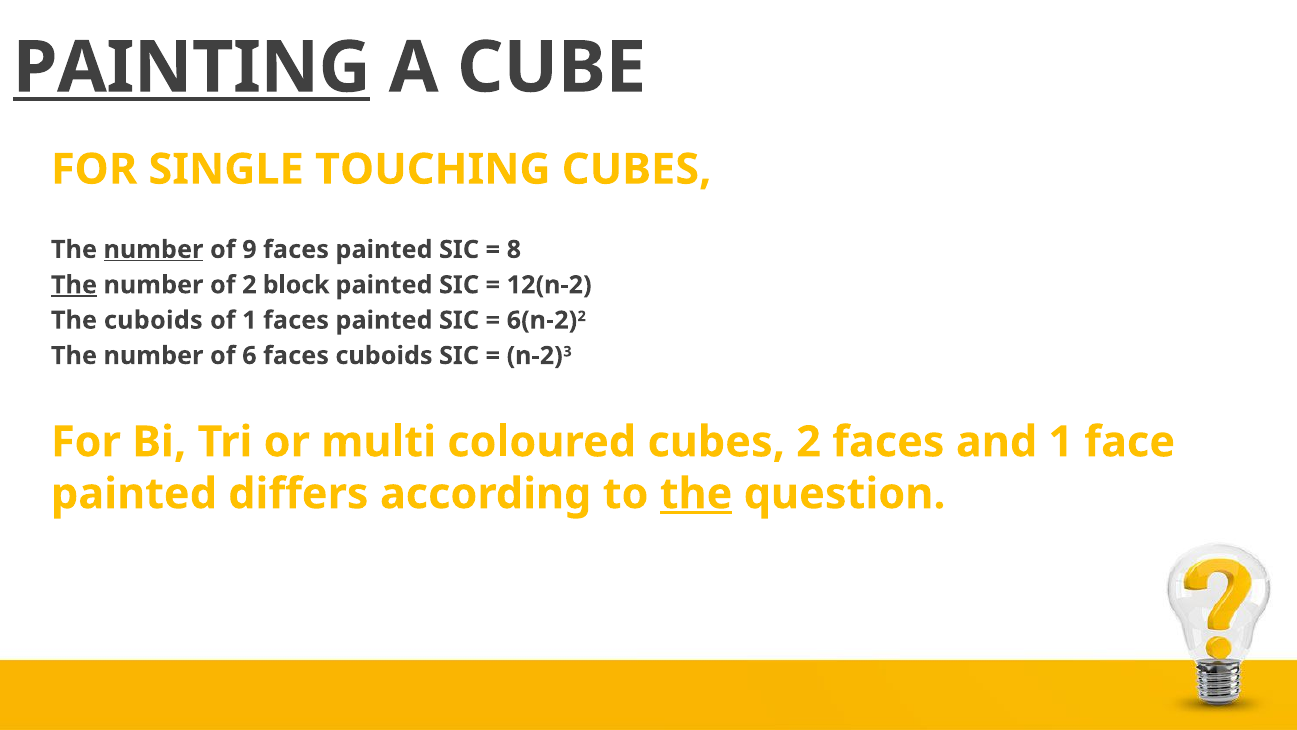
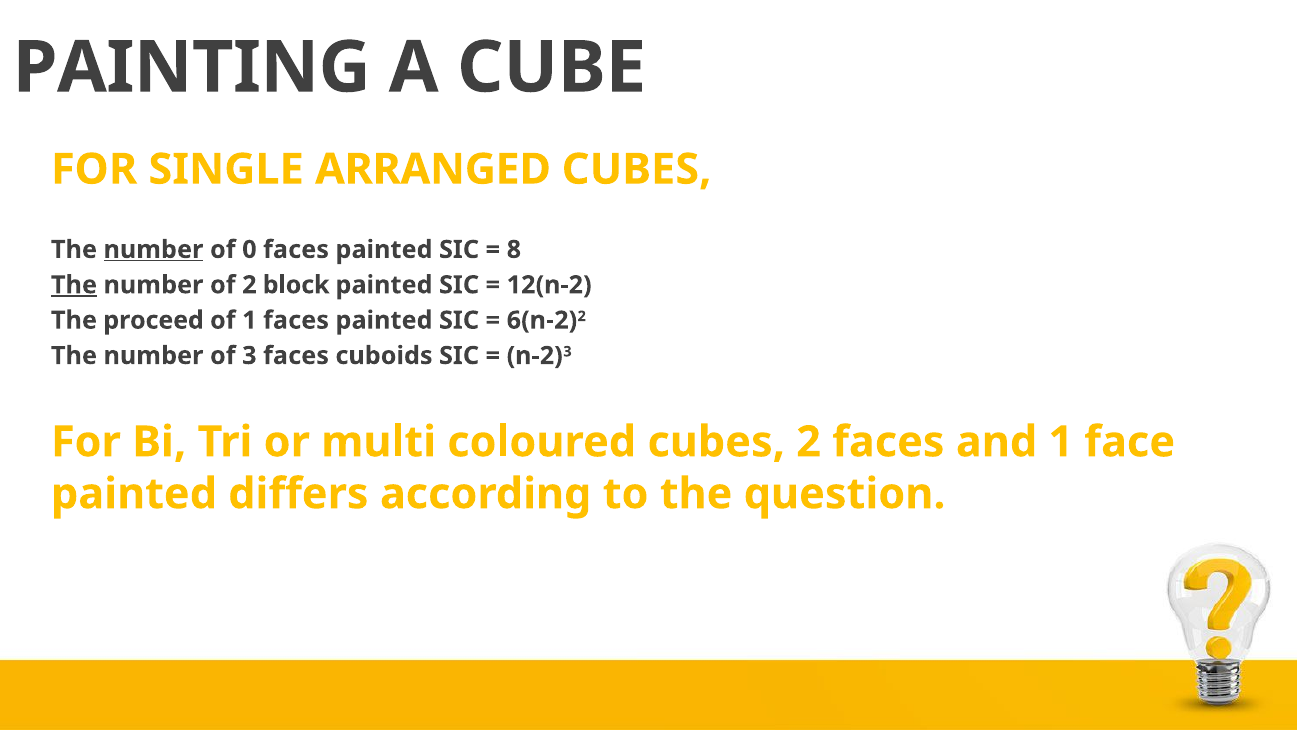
PAINTING underline: present -> none
TOUCHING: TOUCHING -> ARRANGED
9: 9 -> 0
The cuboids: cuboids -> proceed
6: 6 -> 3
the at (696, 494) underline: present -> none
